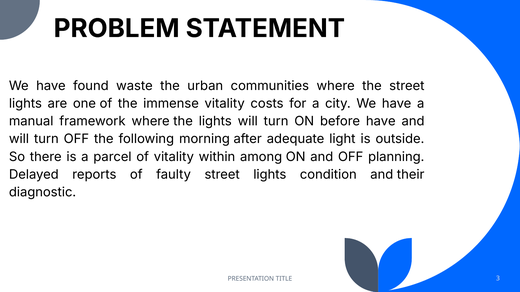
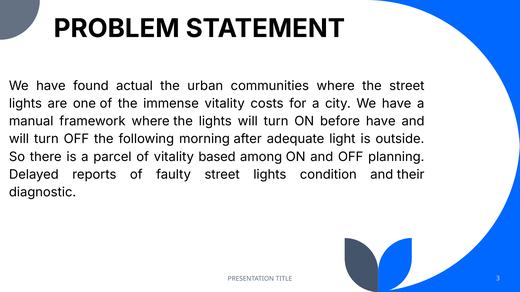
waste: waste -> actual
within: within -> based
